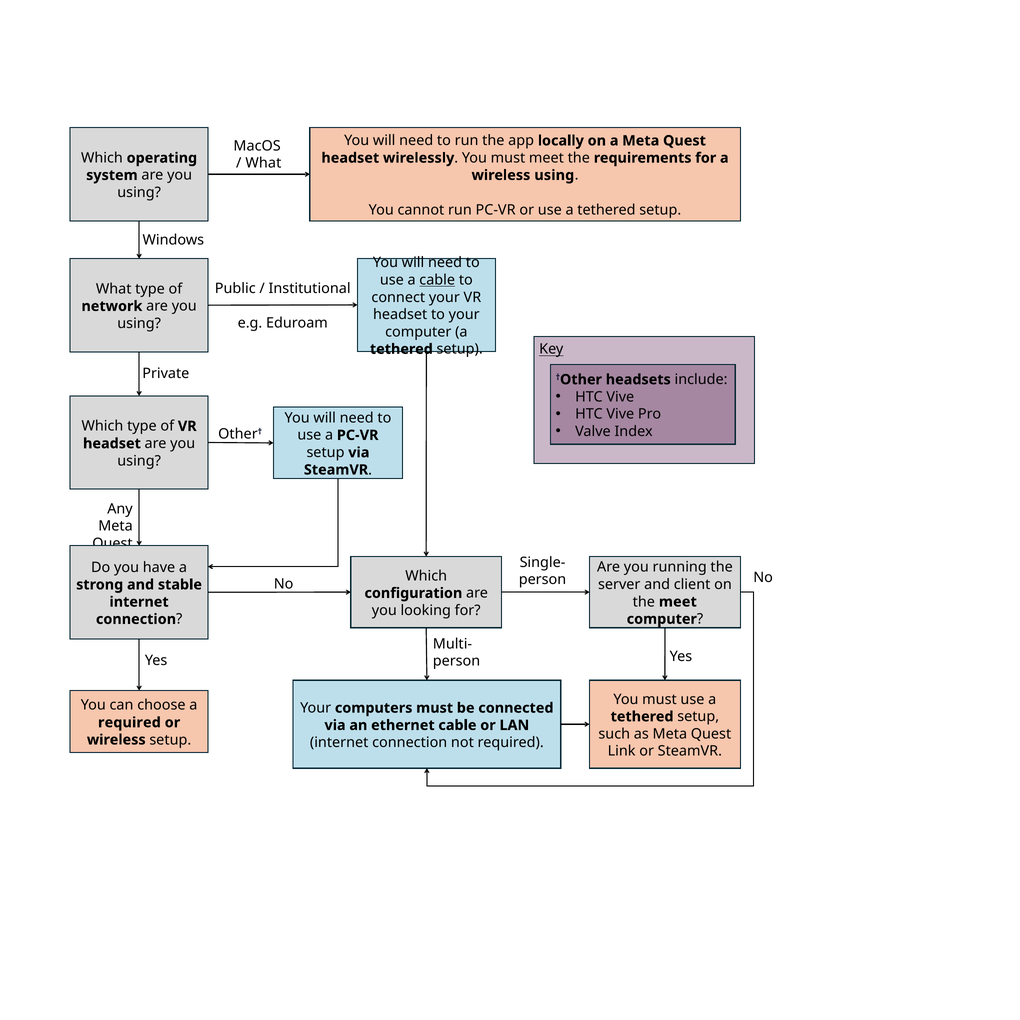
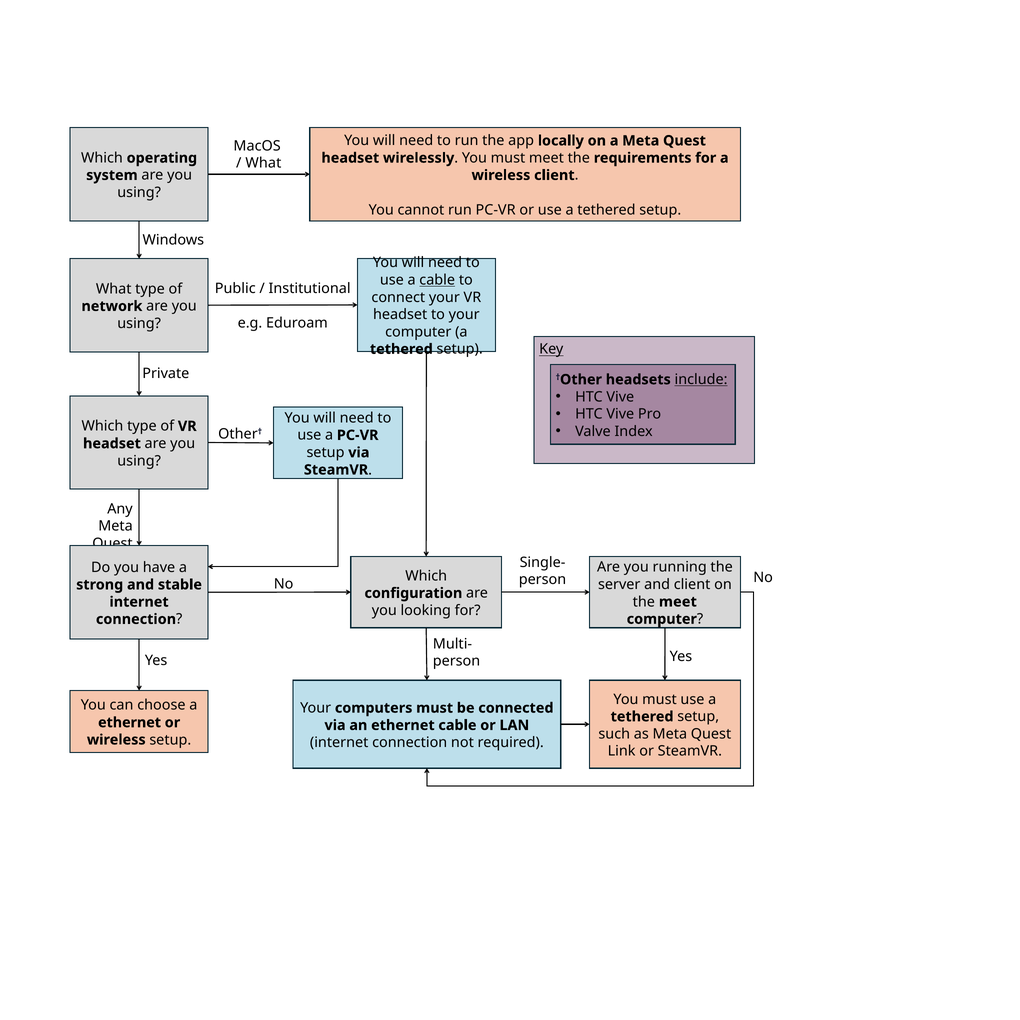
wireless using: using -> client
include underline: none -> present
required at (129, 722): required -> ethernet
